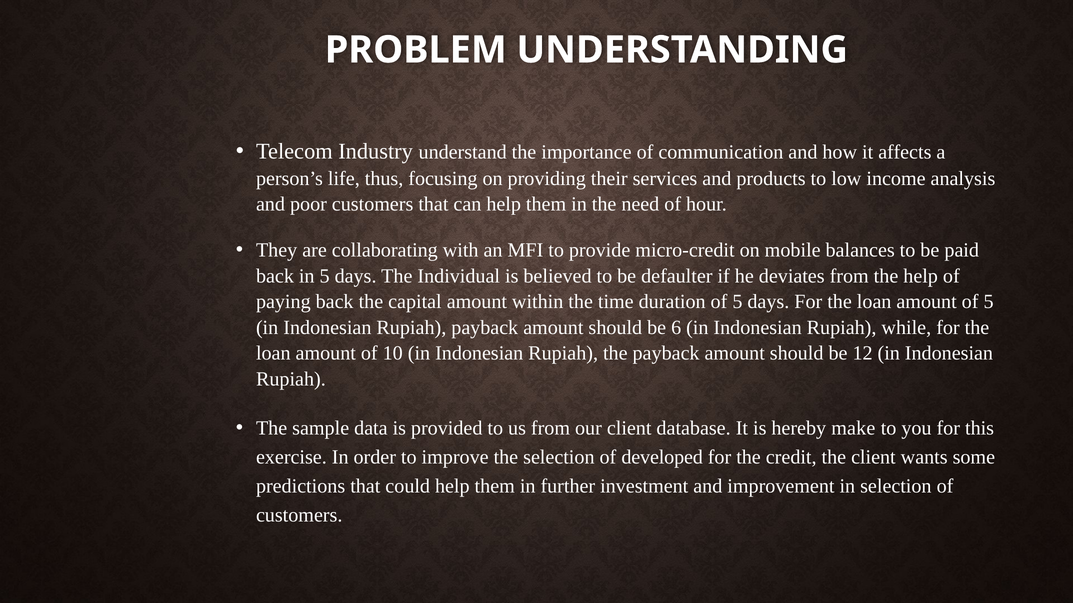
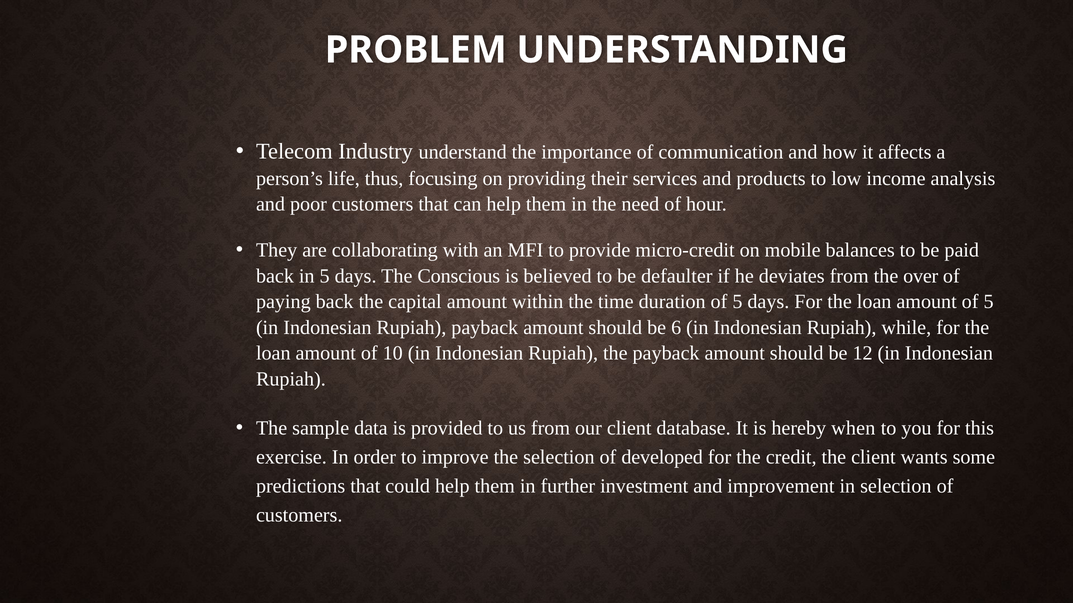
Individual: Individual -> Conscious
the help: help -> over
make: make -> when
